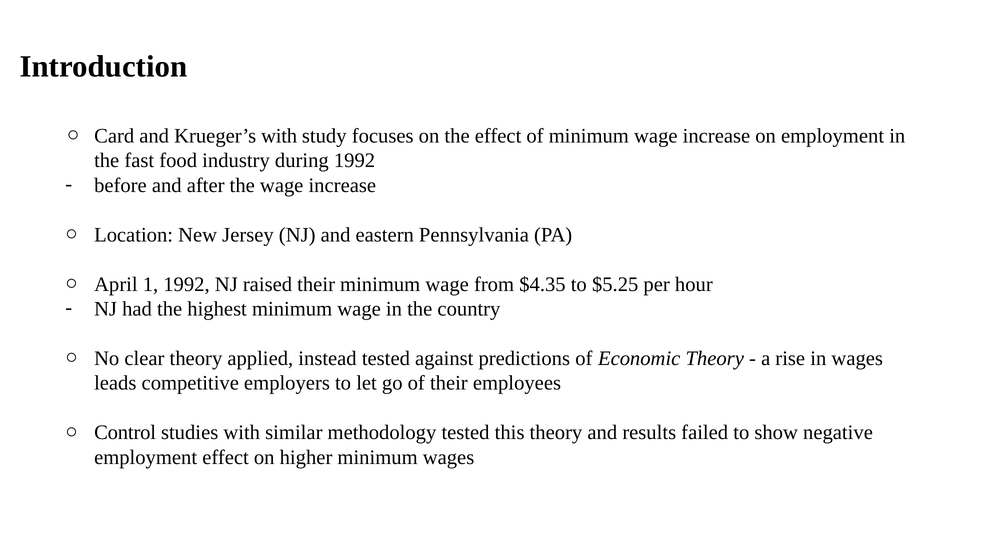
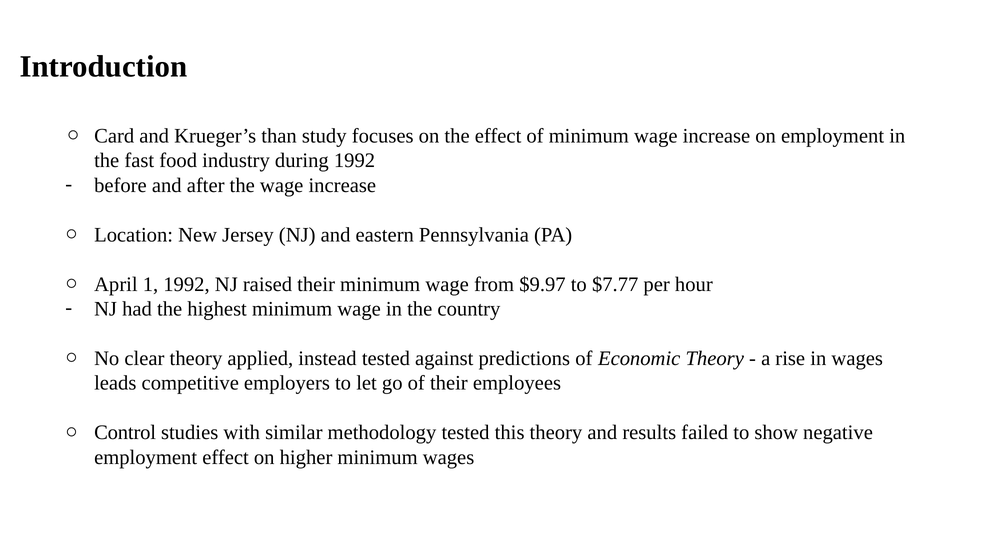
Krueger’s with: with -> than
$4.35: $4.35 -> $9.97
$5.25: $5.25 -> $7.77
